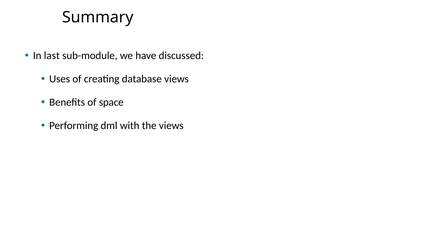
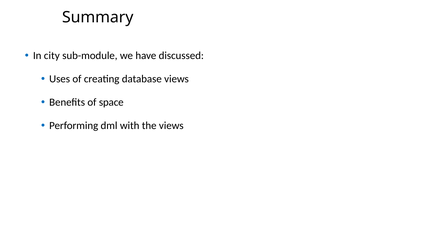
last: last -> city
